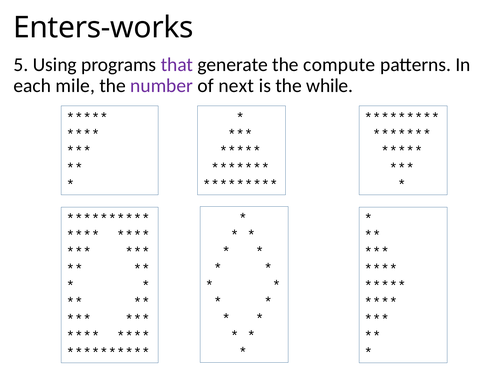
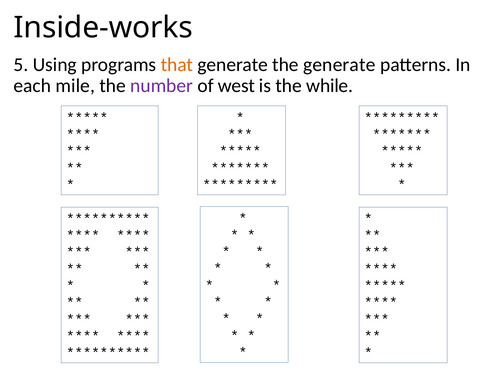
Enters-works: Enters-works -> Inside-works
that colour: purple -> orange
the compute: compute -> generate
next: next -> west
